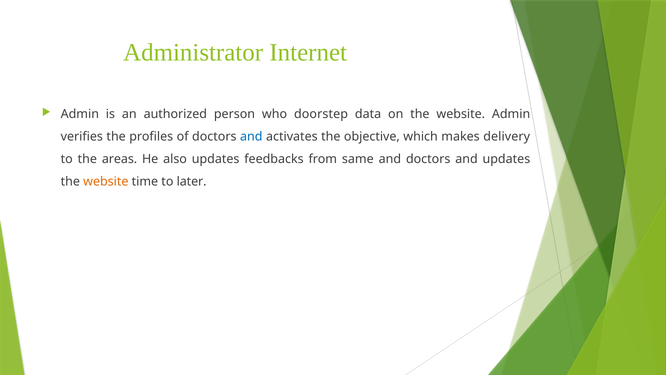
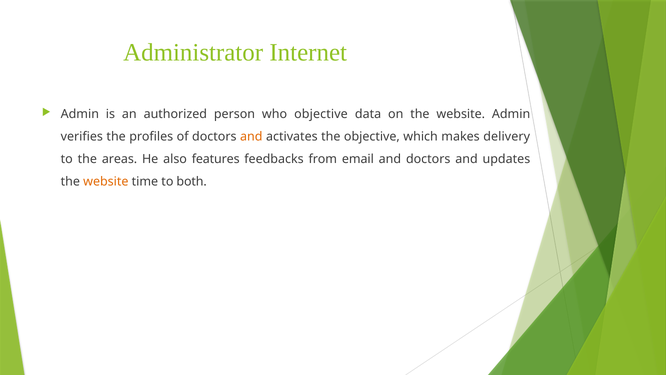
who doorstep: doorstep -> objective
and at (251, 136) colour: blue -> orange
also updates: updates -> features
same: same -> email
later: later -> both
